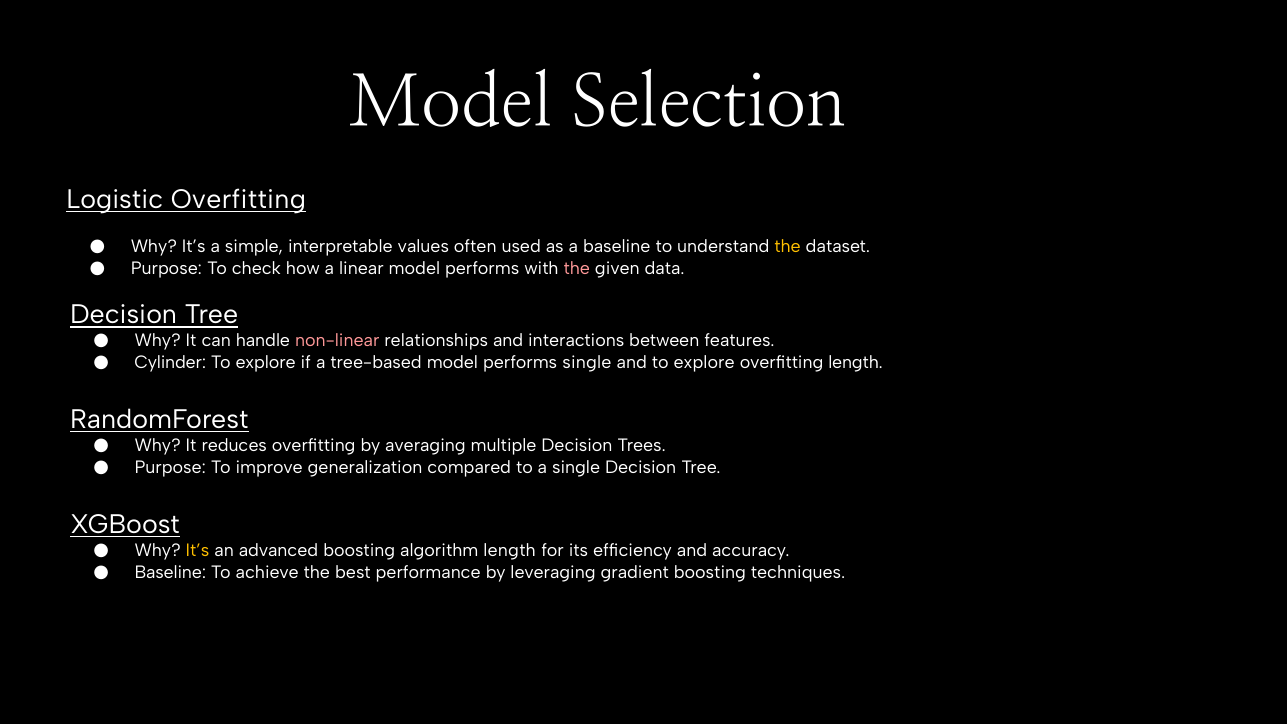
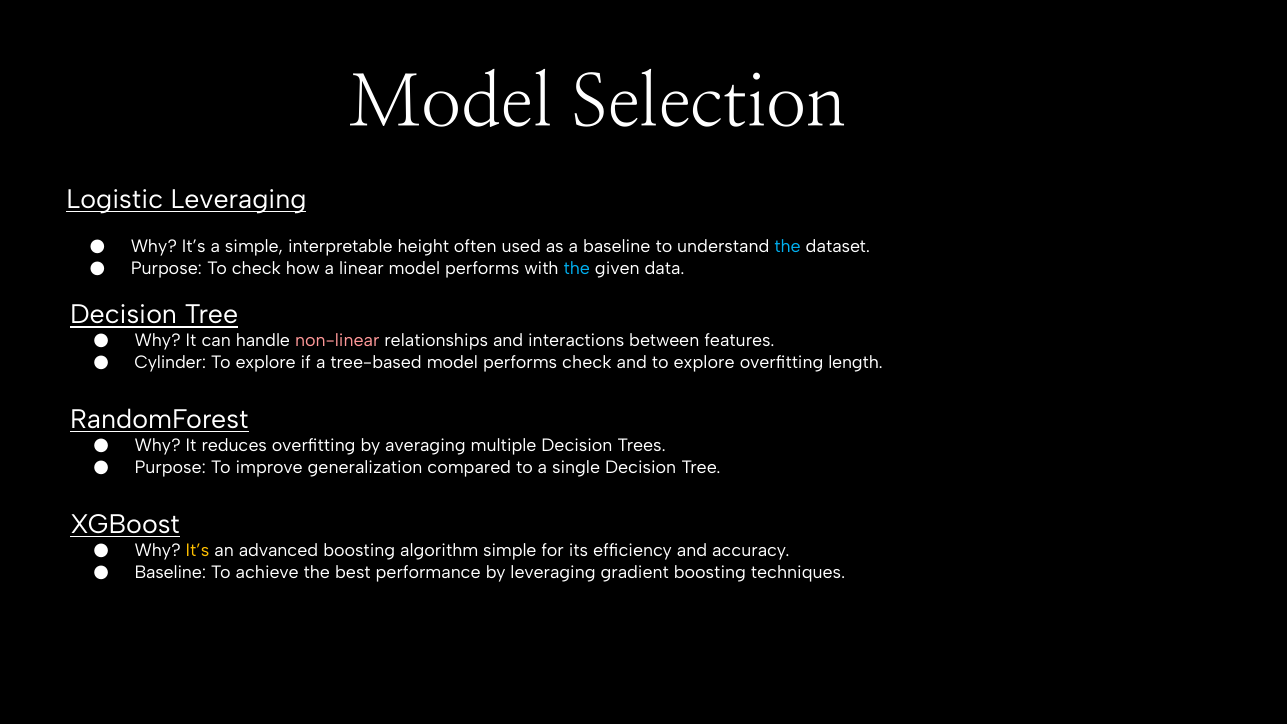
Logistic Overfitting: Overfitting -> Leveraging
values: values -> height
the at (788, 247) colour: yellow -> light blue
the at (577, 268) colour: pink -> light blue
performs single: single -> check
algorithm length: length -> simple
